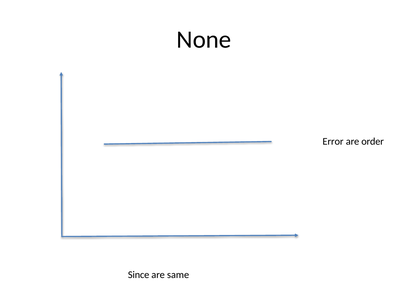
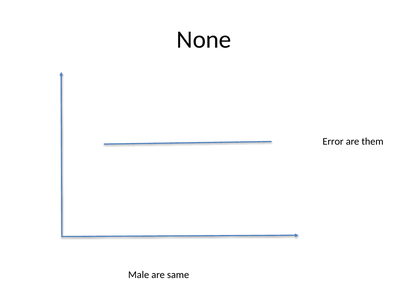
order: order -> them
Since: Since -> Male
